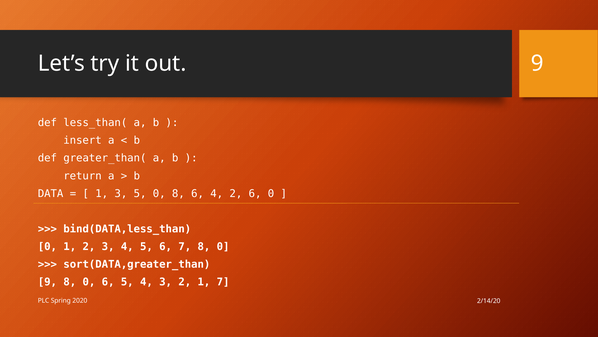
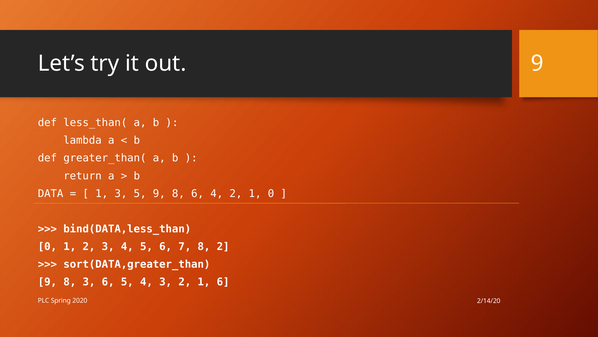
insert: insert -> lambda
5 0: 0 -> 9
4 2 6: 6 -> 1
7 8 0: 0 -> 2
9 8 0: 0 -> 3
1 7: 7 -> 6
